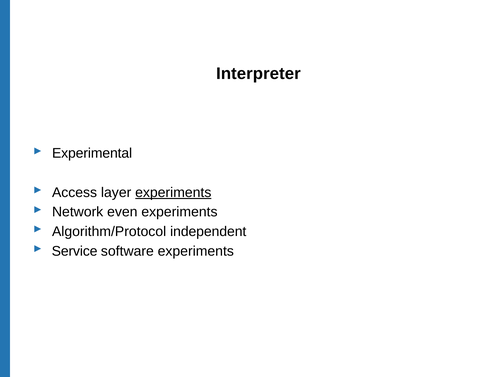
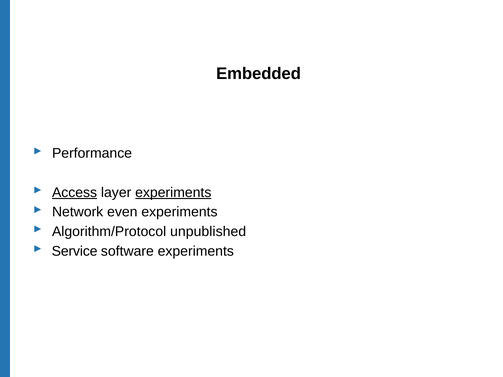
Interpreter: Interpreter -> Embedded
Experimental: Experimental -> Performance
Access underline: none -> present
independent: independent -> unpublished
